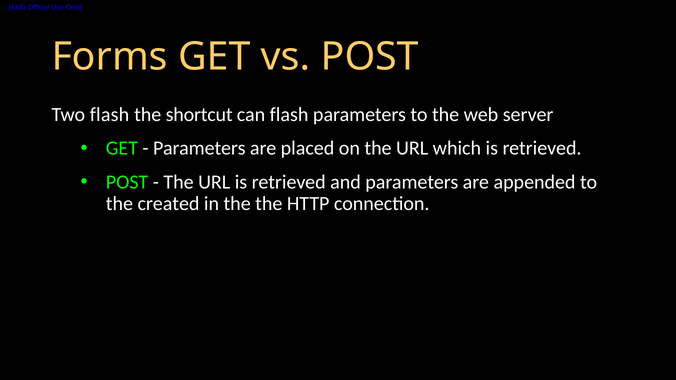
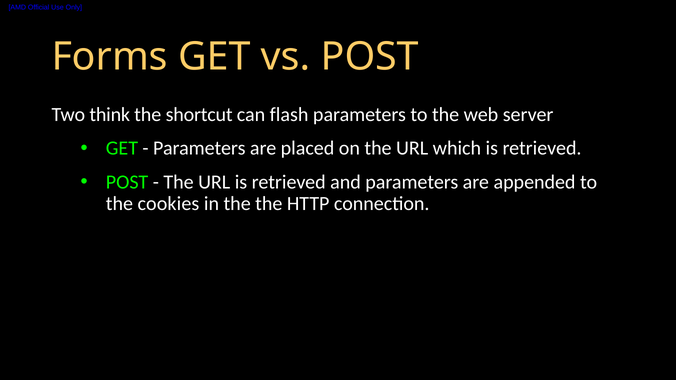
Two flash: flash -> think
created: created -> cookies
